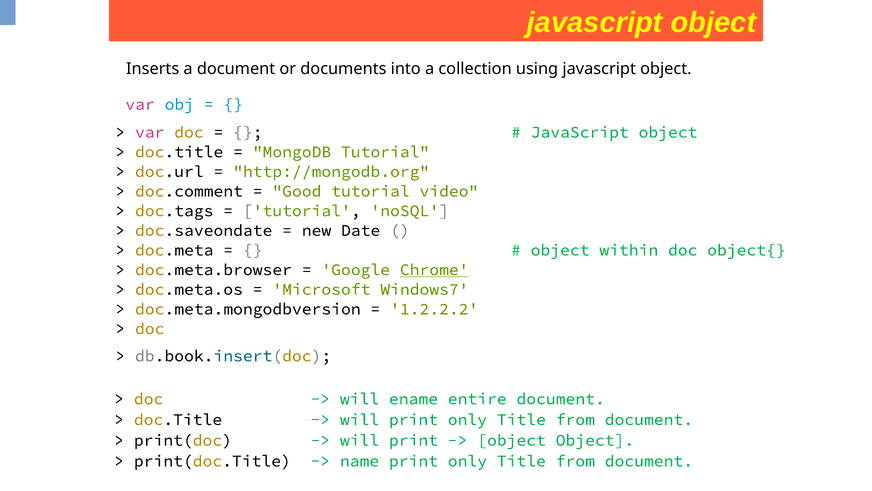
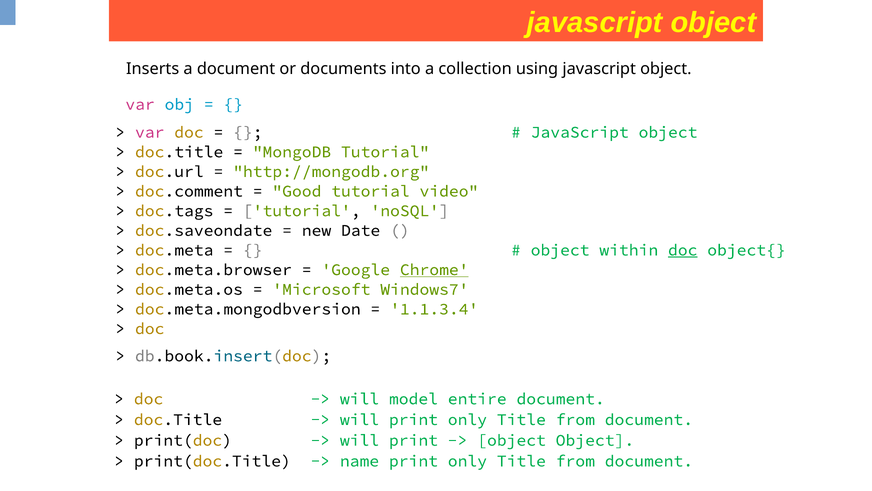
doc at (683, 250) underline: none -> present
1.2.2.2: 1.2.2.2 -> 1.1.3.4
ename: ename -> model
